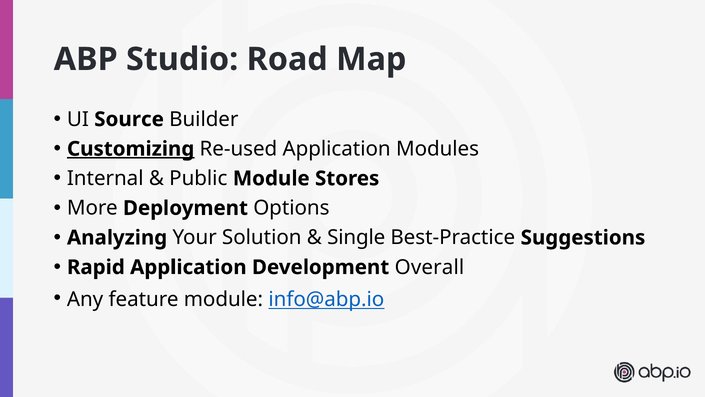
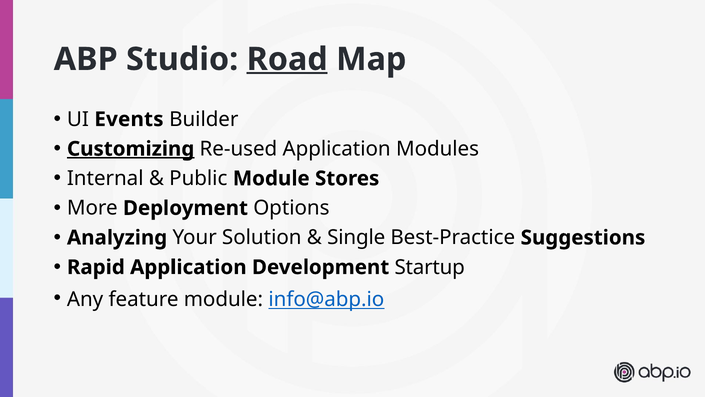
Road underline: none -> present
Source: Source -> Events
Overall: Overall -> Startup
